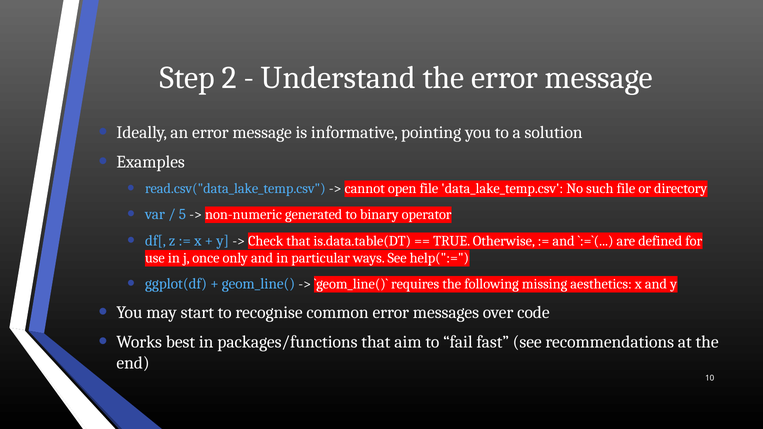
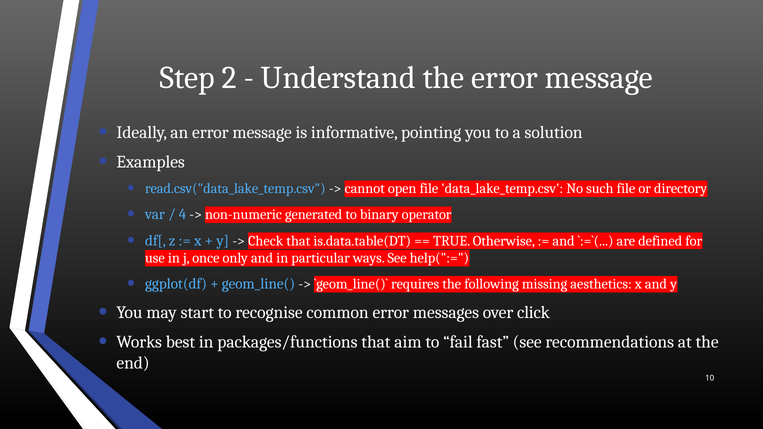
5: 5 -> 4
code: code -> click
